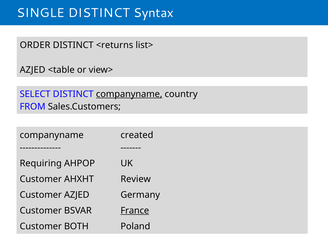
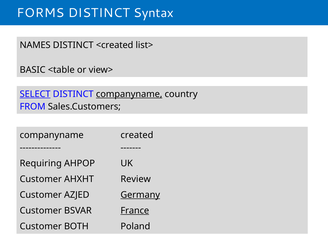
SINGLE: SINGLE -> FORMS
ORDER: ORDER -> NAMES
<returns: <returns -> <created
AZJED at (33, 70): AZJED -> BASIC
SELECT underline: none -> present
Germany underline: none -> present
